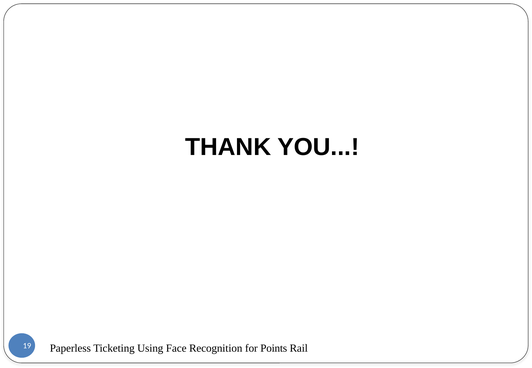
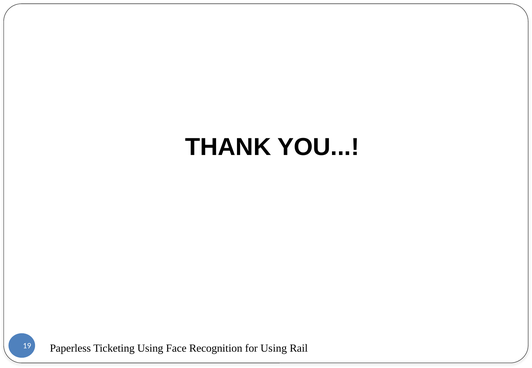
for Points: Points -> Using
